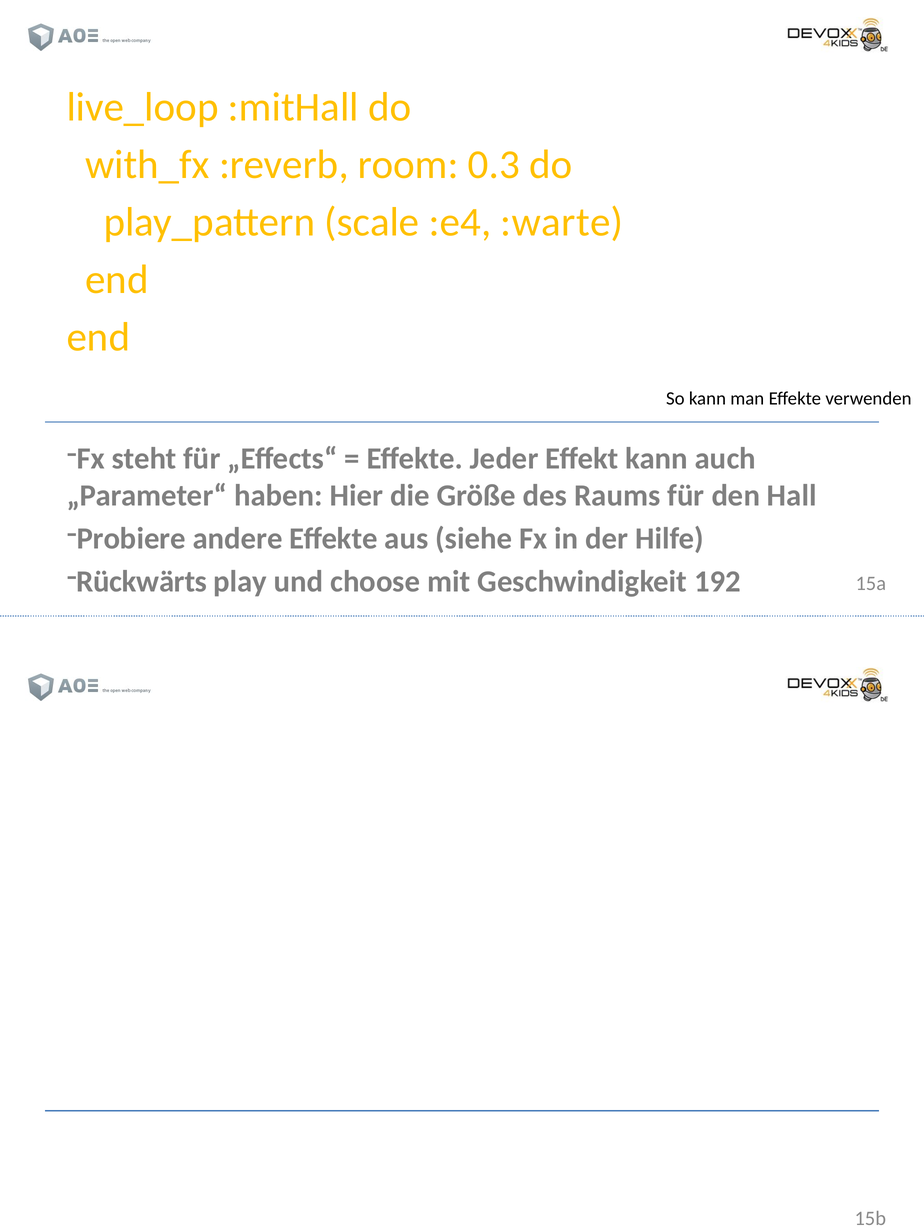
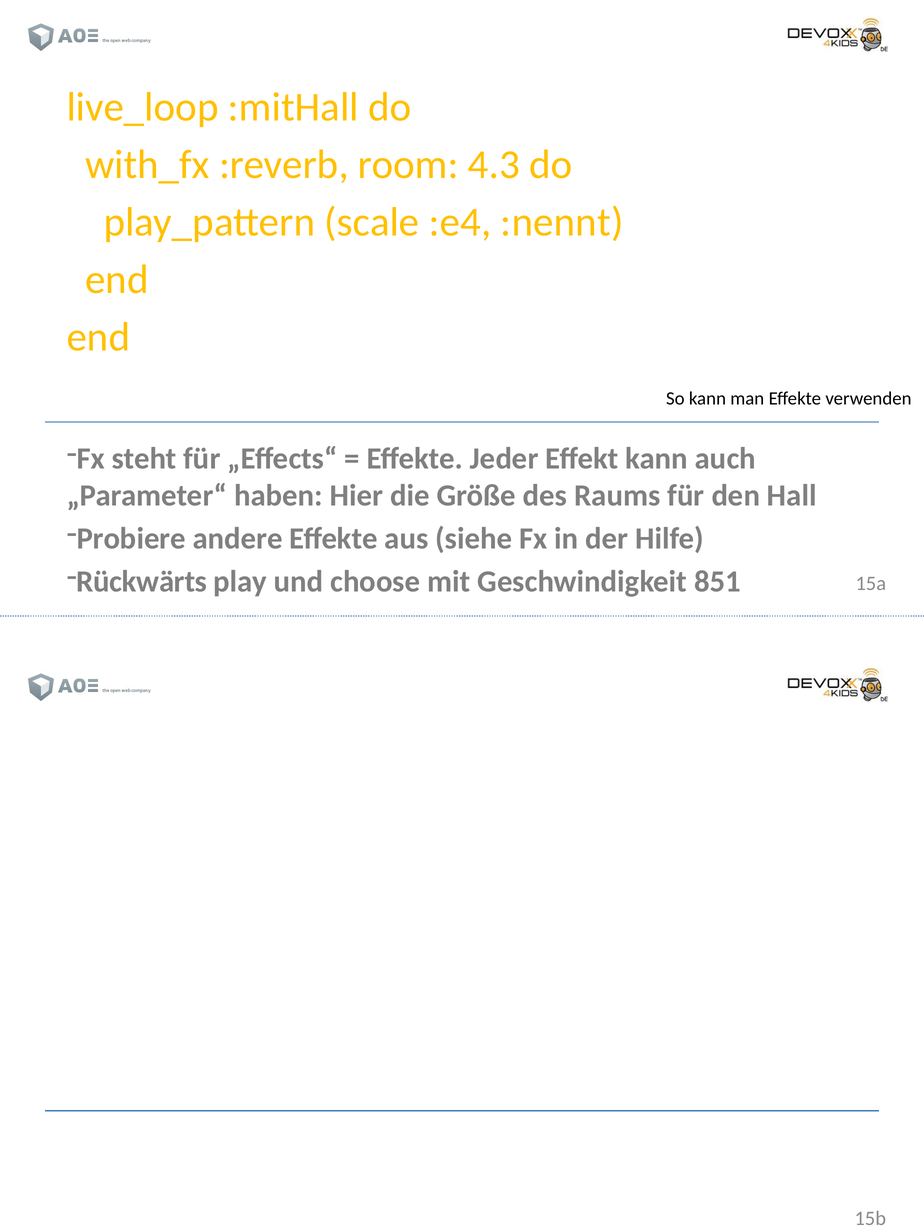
0.3: 0.3 -> 4.3
:warte: :warte -> :nennt
192: 192 -> 851
